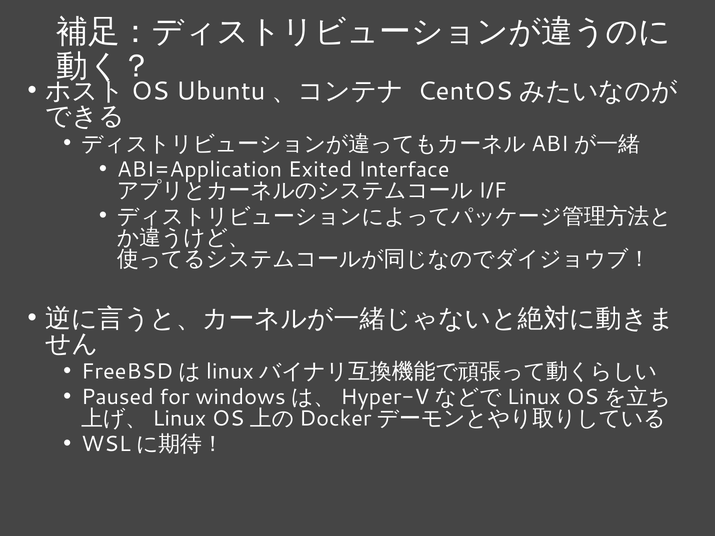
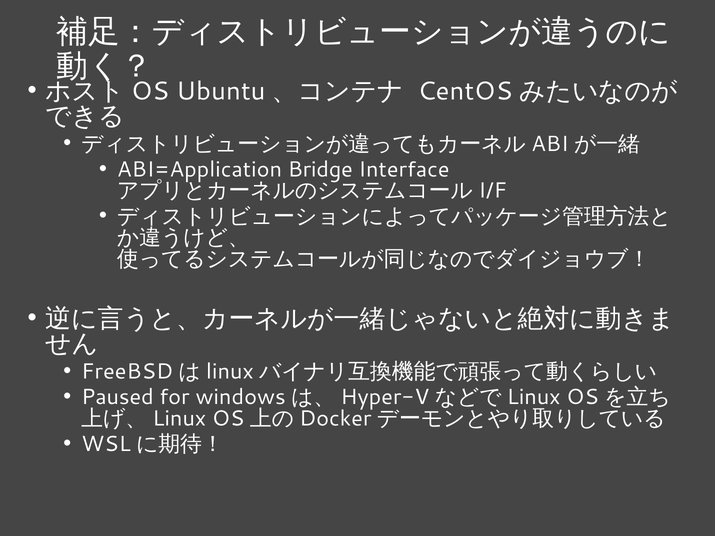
Exited: Exited -> Bridge
